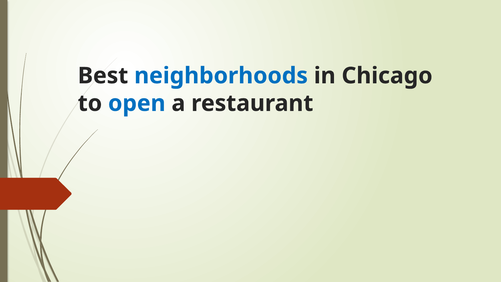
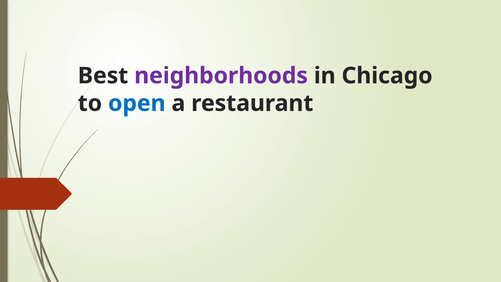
neighborhoods colour: blue -> purple
